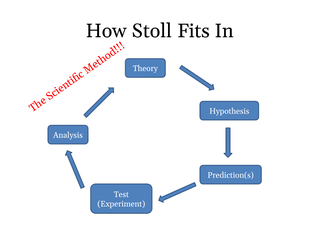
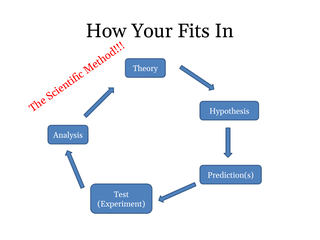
Stoll: Stoll -> Your
